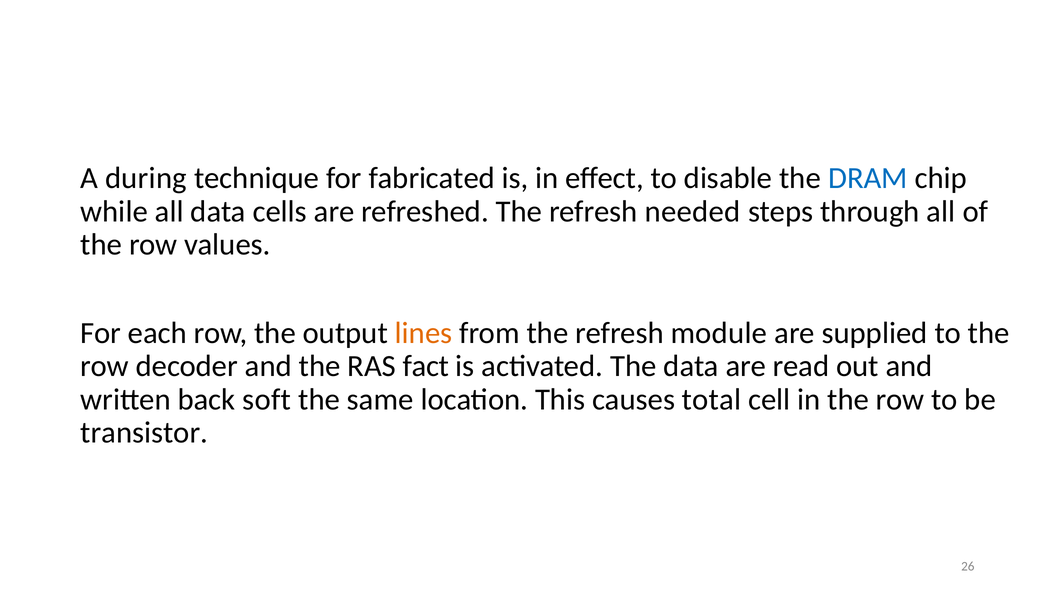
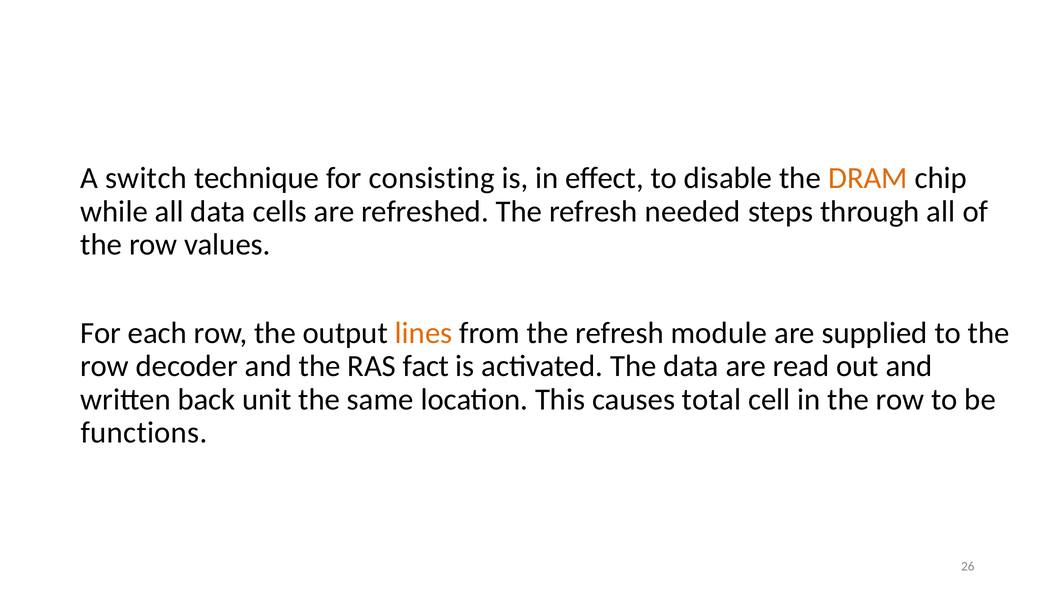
during: during -> switch
fabricated: fabricated -> consisting
DRAM colour: blue -> orange
soft: soft -> unit
transistor: transistor -> functions
